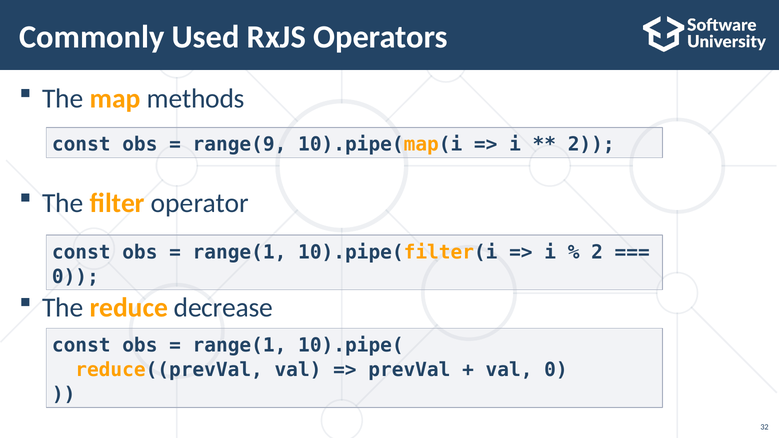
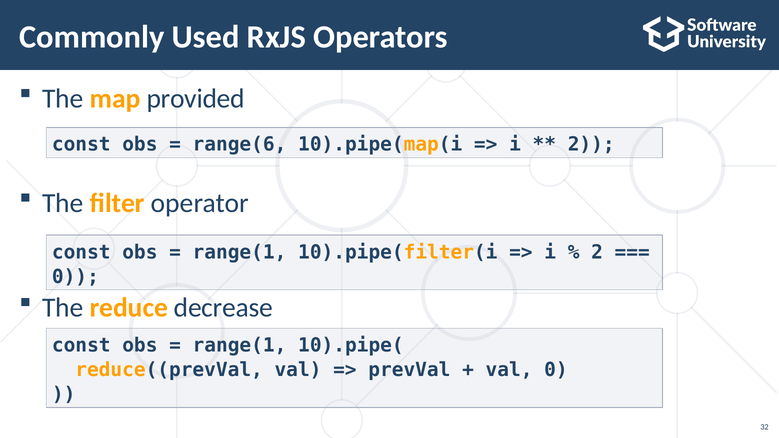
methods: methods -> provided
range(9: range(9 -> range(6
